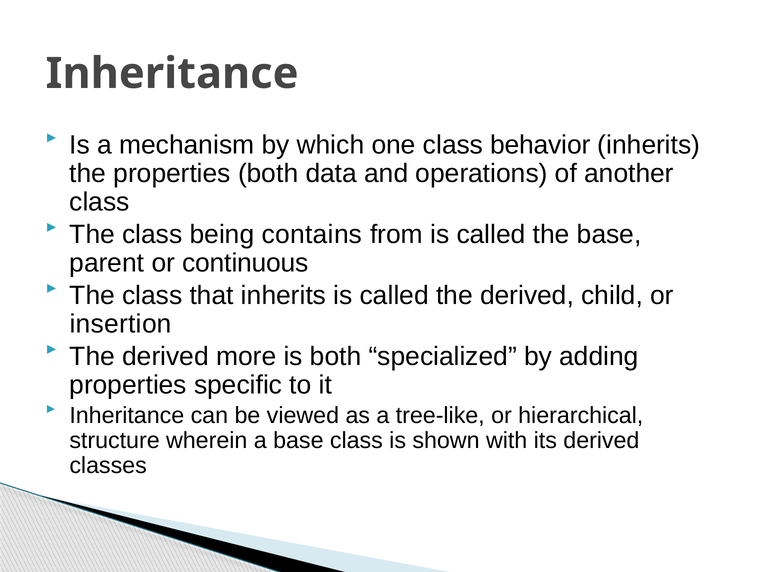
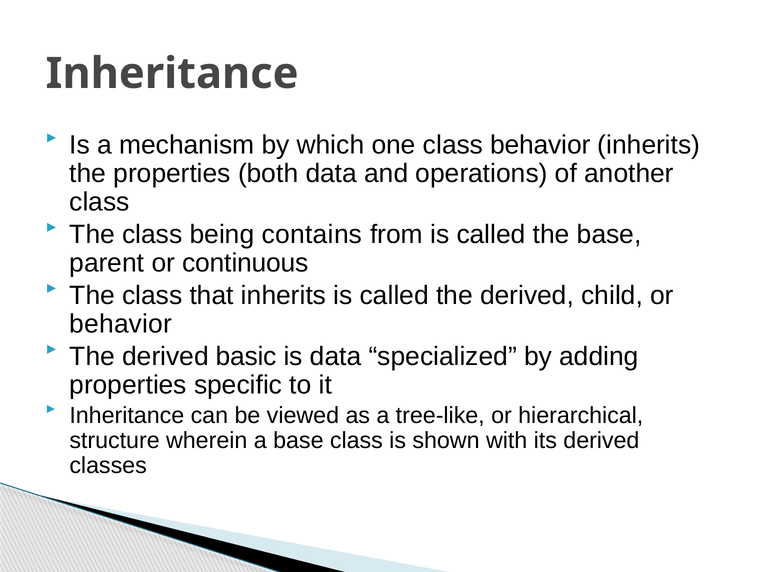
insertion at (121, 324): insertion -> behavior
more: more -> basic
is both: both -> data
